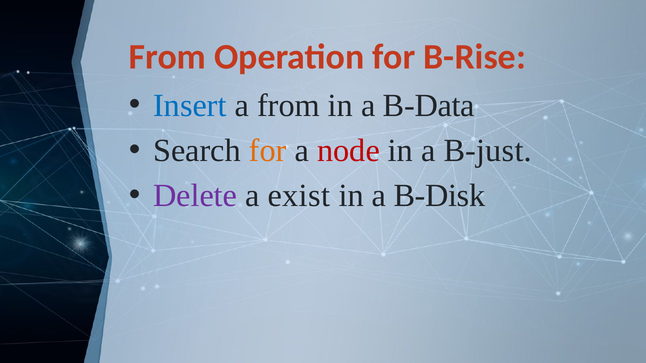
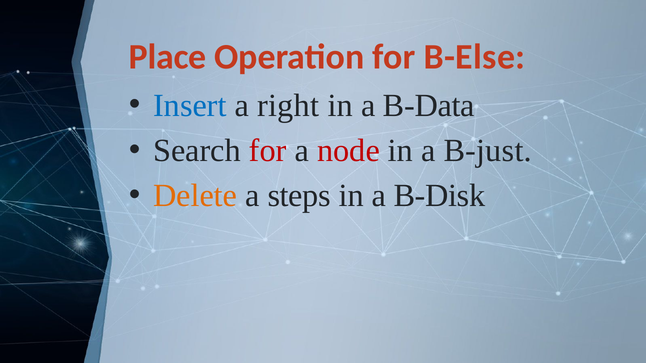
From at (168, 57): From -> Place
B-Rise: B-Rise -> B-Else
a from: from -> right
for at (268, 151) colour: orange -> red
Delete colour: purple -> orange
exist: exist -> steps
